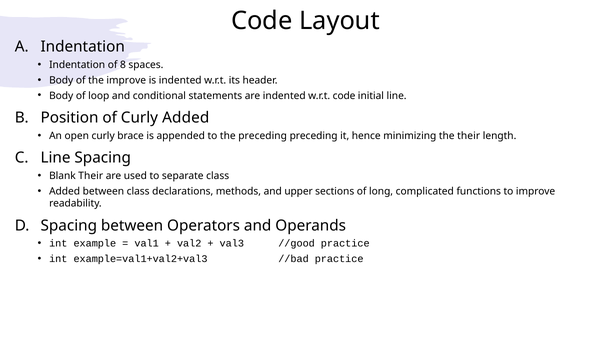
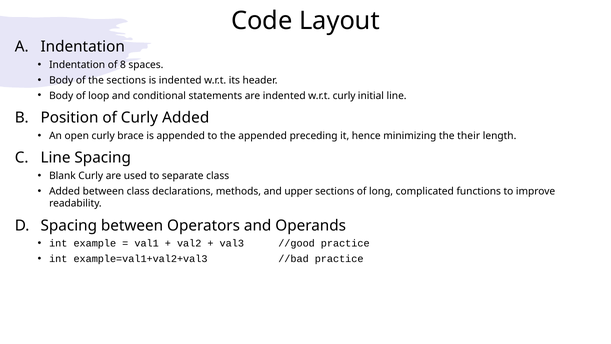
the improve: improve -> sections
w.r.t code: code -> curly
the preceding: preceding -> appended
Blank Their: Their -> Curly
